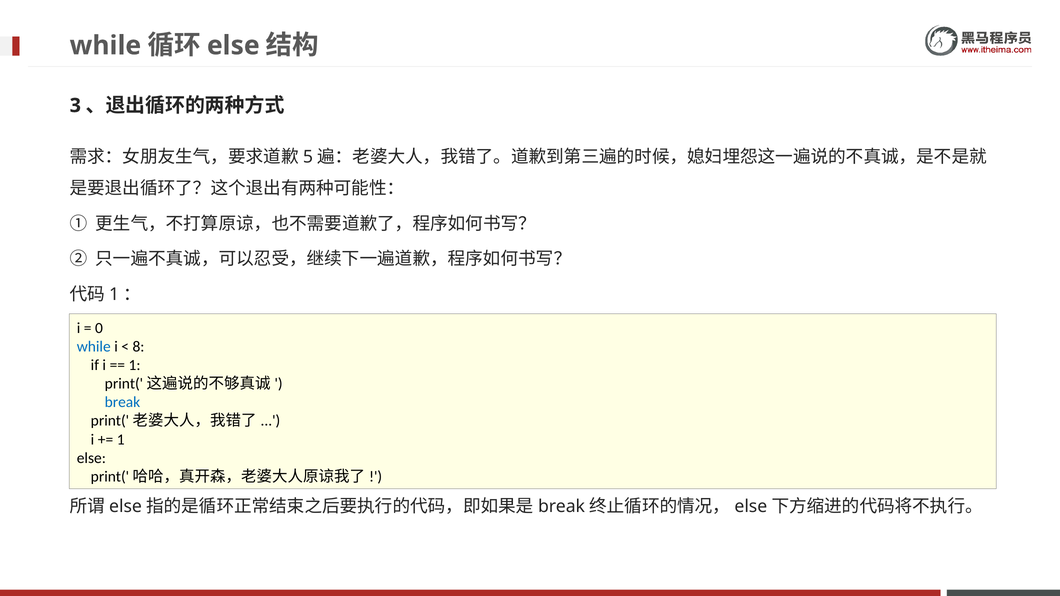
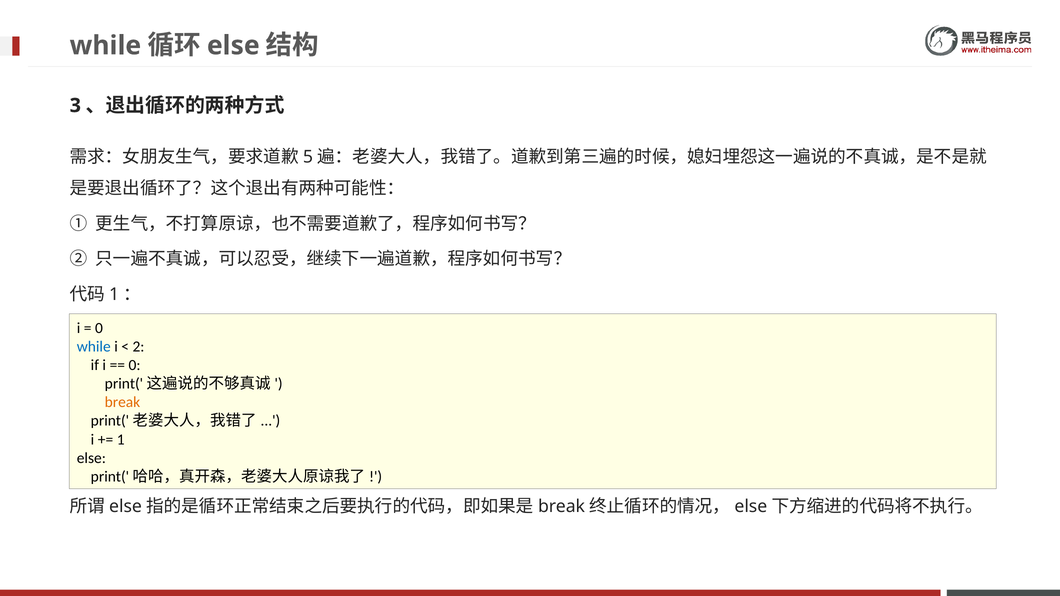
8: 8 -> 2
1 at (135, 365): 1 -> 0
break colour: blue -> orange
